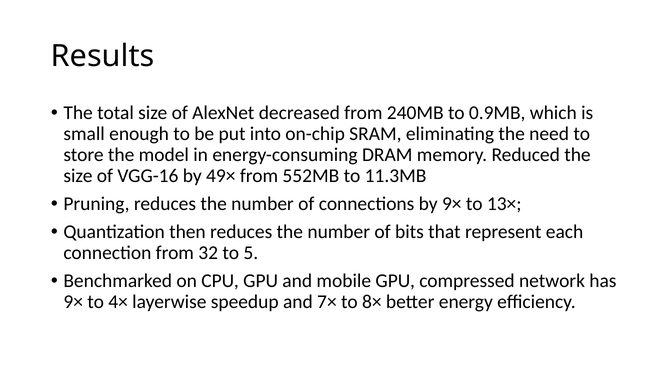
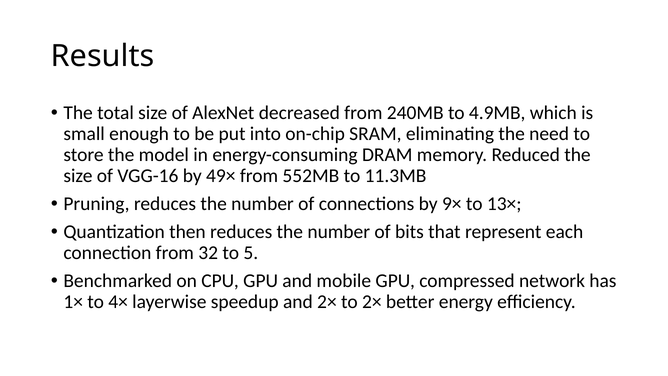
0.9MB: 0.9MB -> 4.9MB
9× at (73, 302): 9× -> 1×
and 7×: 7× -> 2×
to 8×: 8× -> 2×
